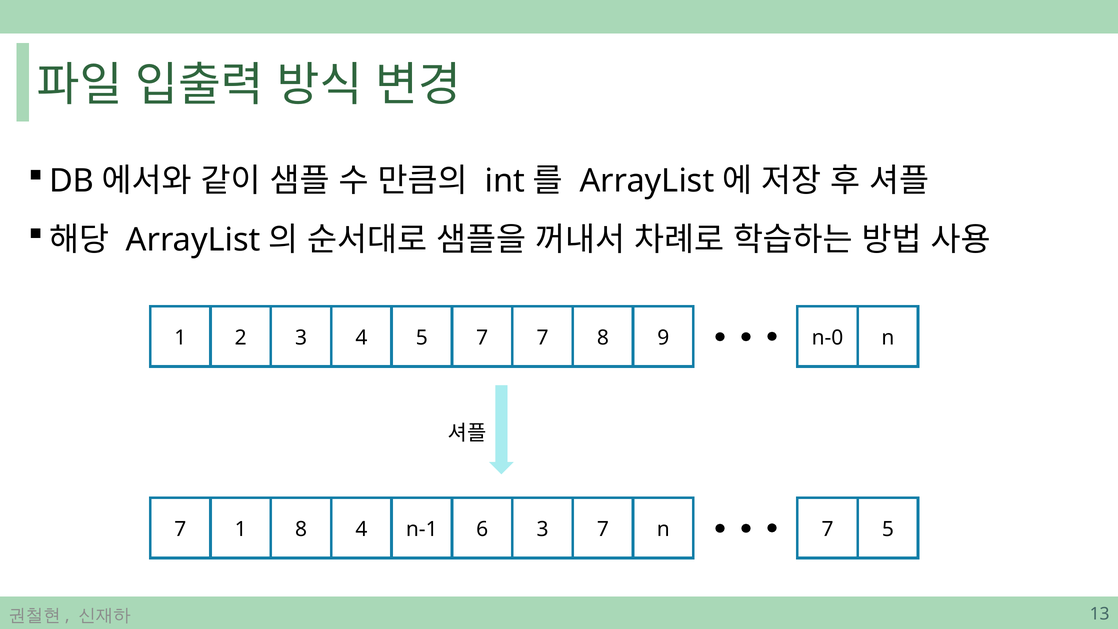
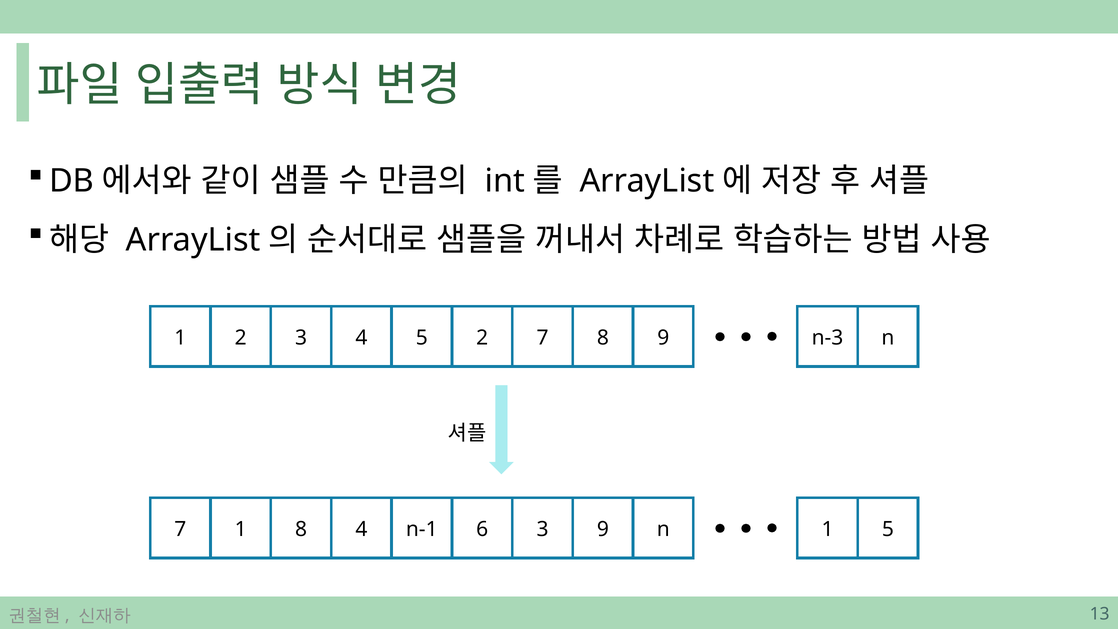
5 7: 7 -> 2
n-0: n-0 -> n-3
3 7: 7 -> 9
n 7: 7 -> 1
